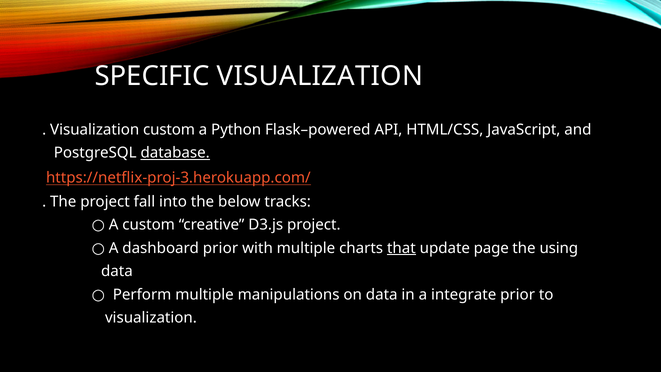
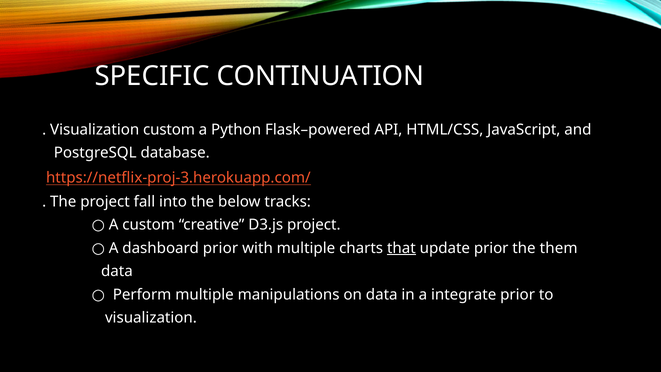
SPECIFIC VISUALIZATION: VISUALIZATION -> CONTINUATION
database underline: present -> none
update page: page -> prior
using: using -> them
